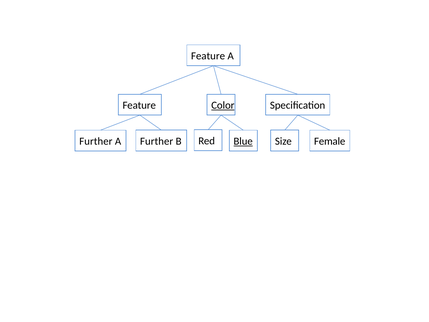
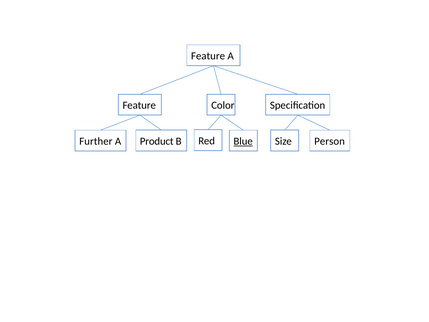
Color underline: present -> none
A Further: Further -> Product
Female: Female -> Person
